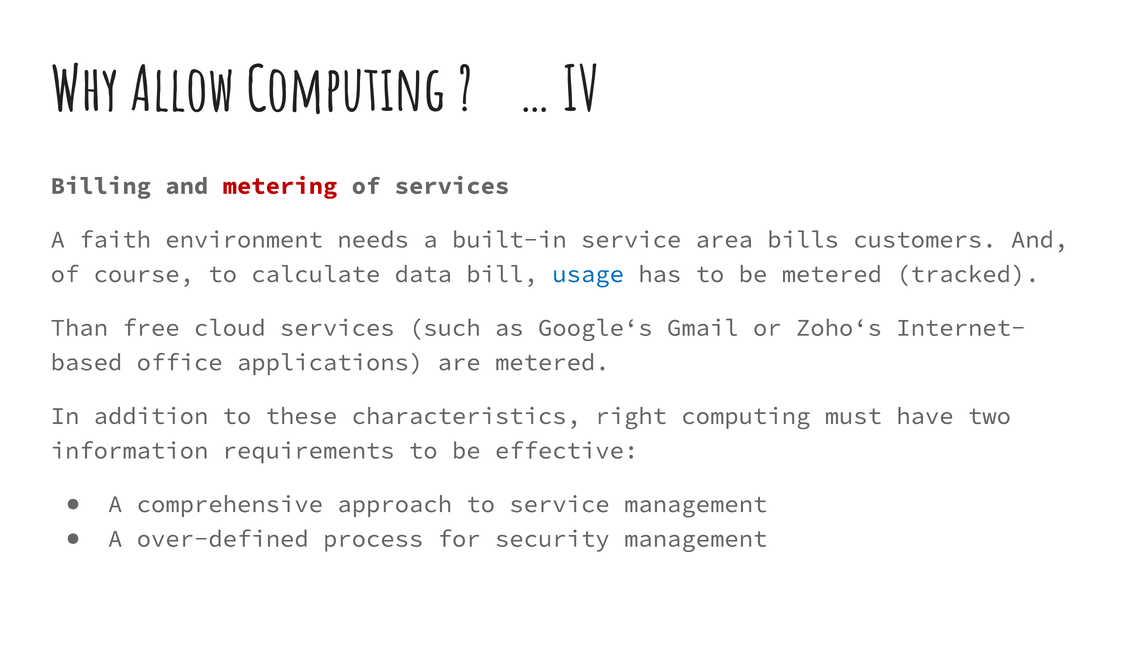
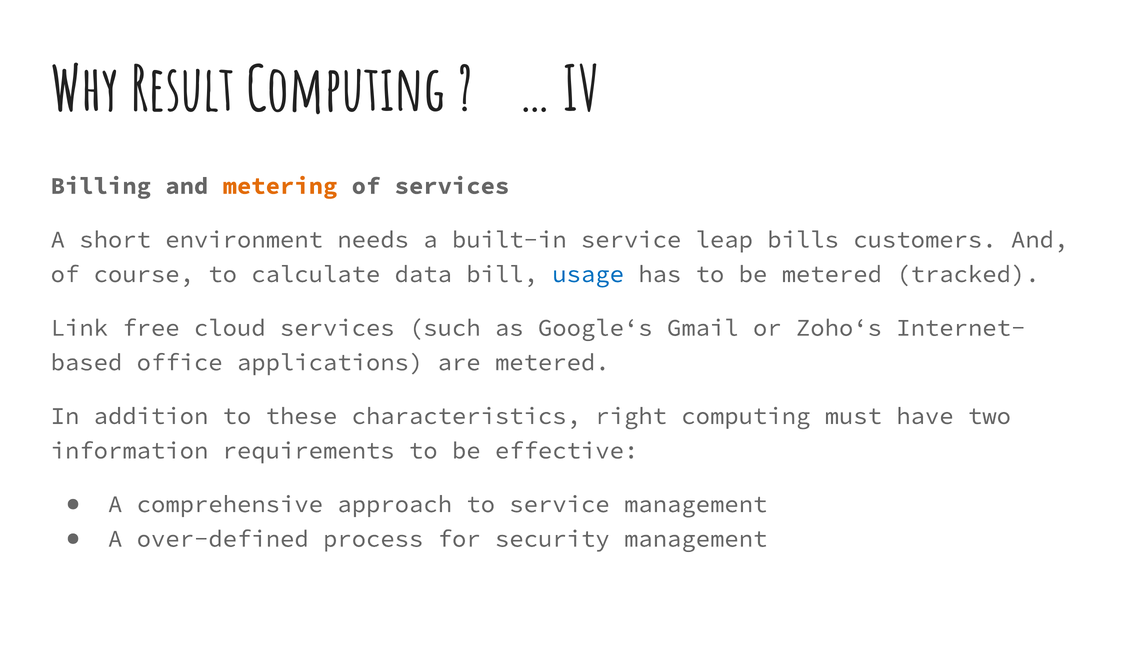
Allow: Allow -> Result
metering colour: red -> orange
faith: faith -> short
area: area -> leap
Than: Than -> Link
